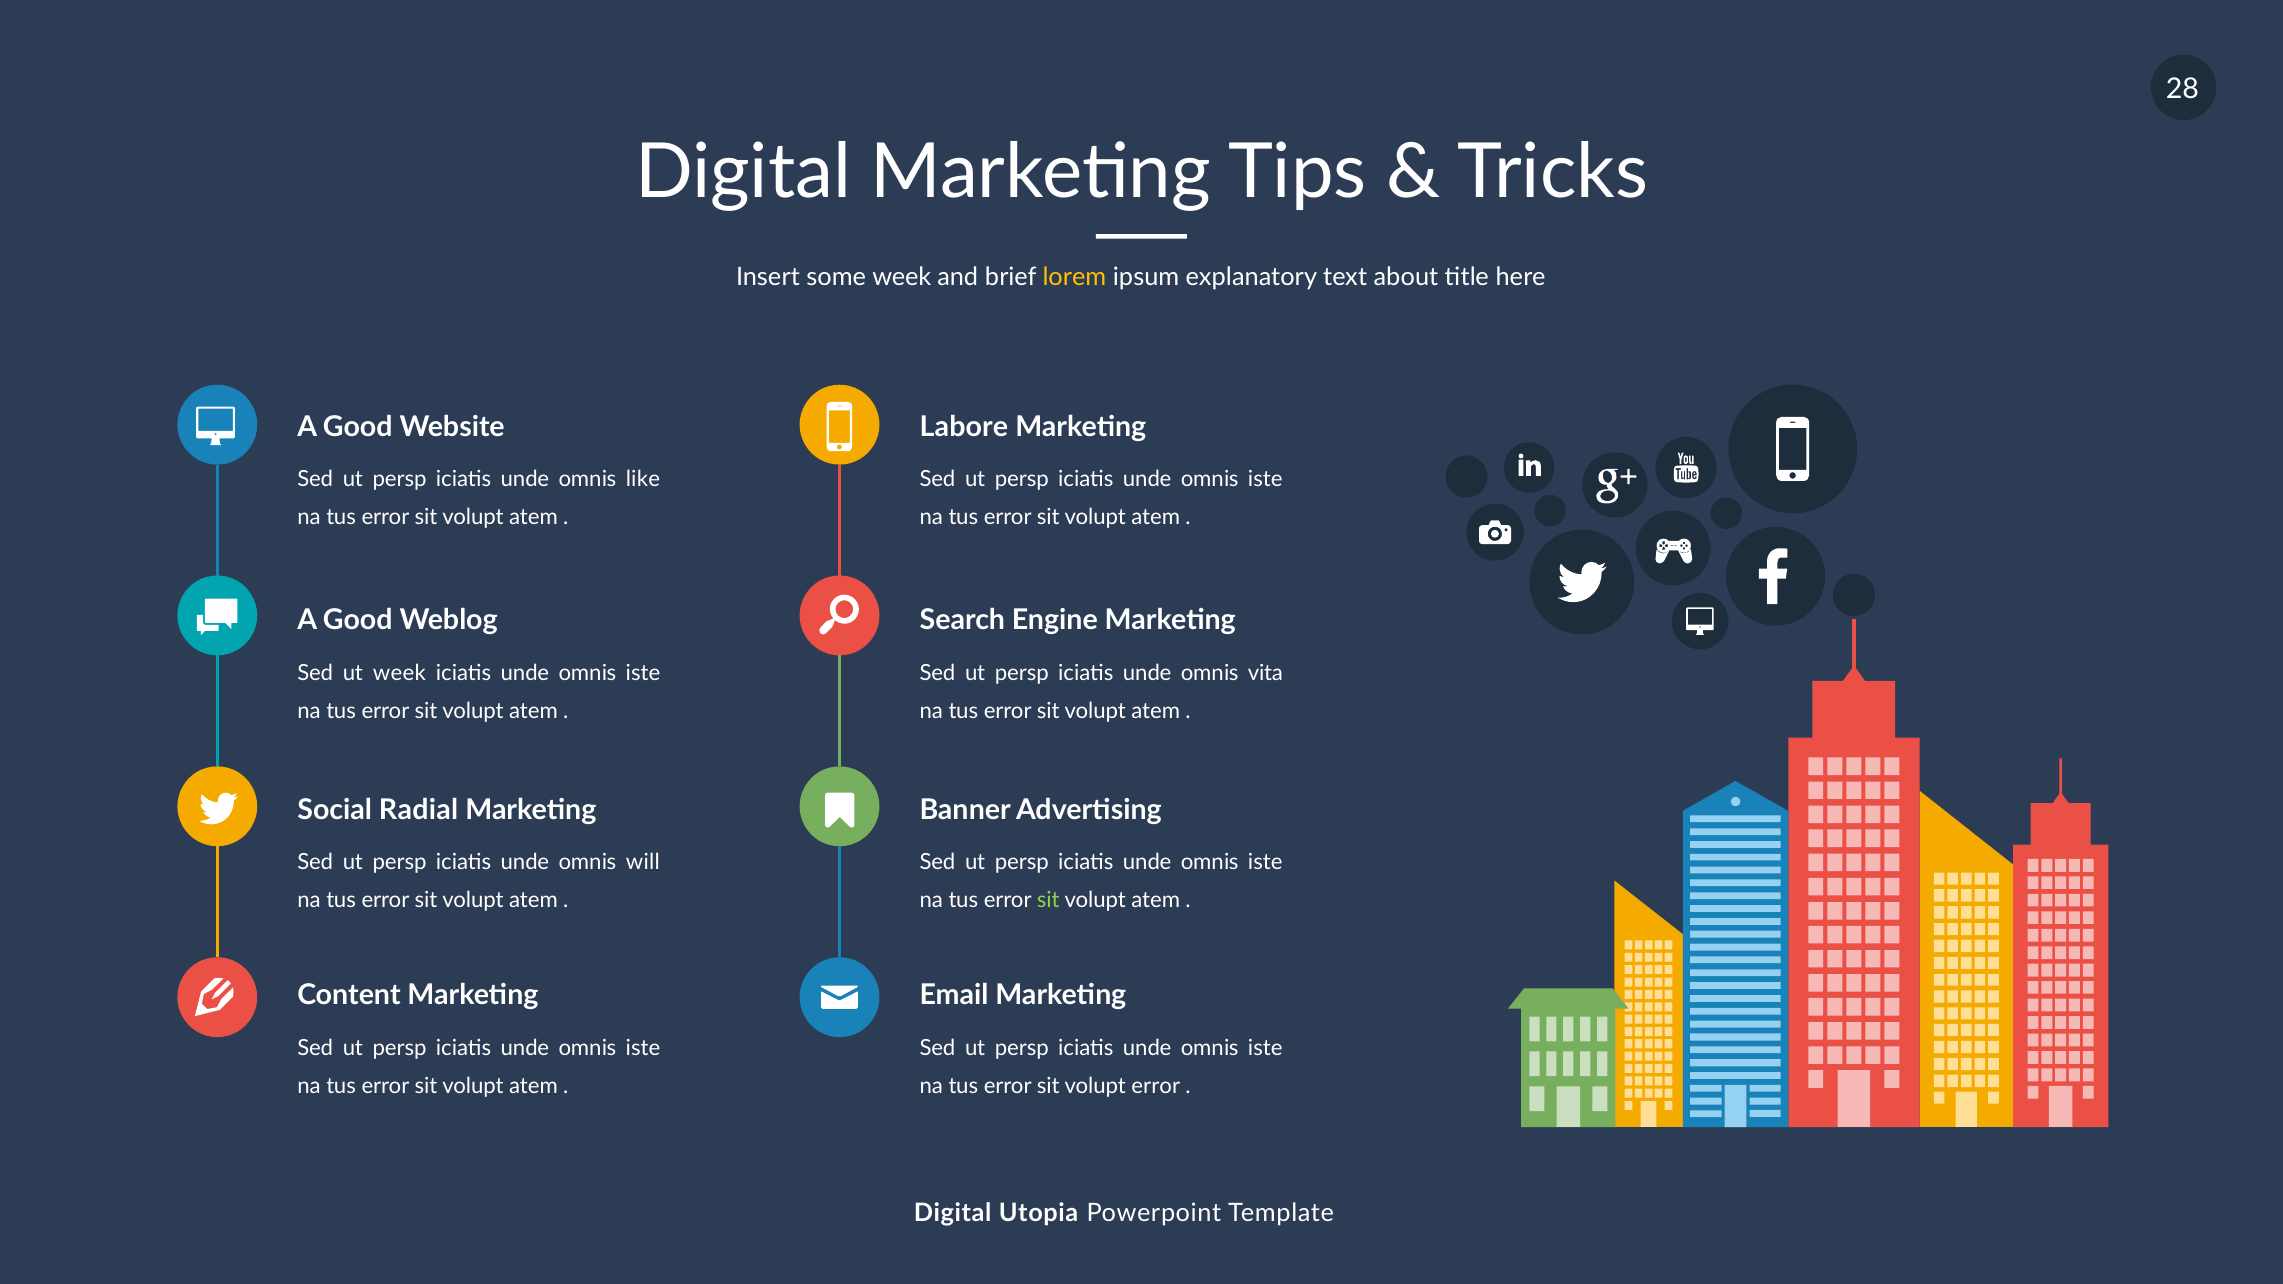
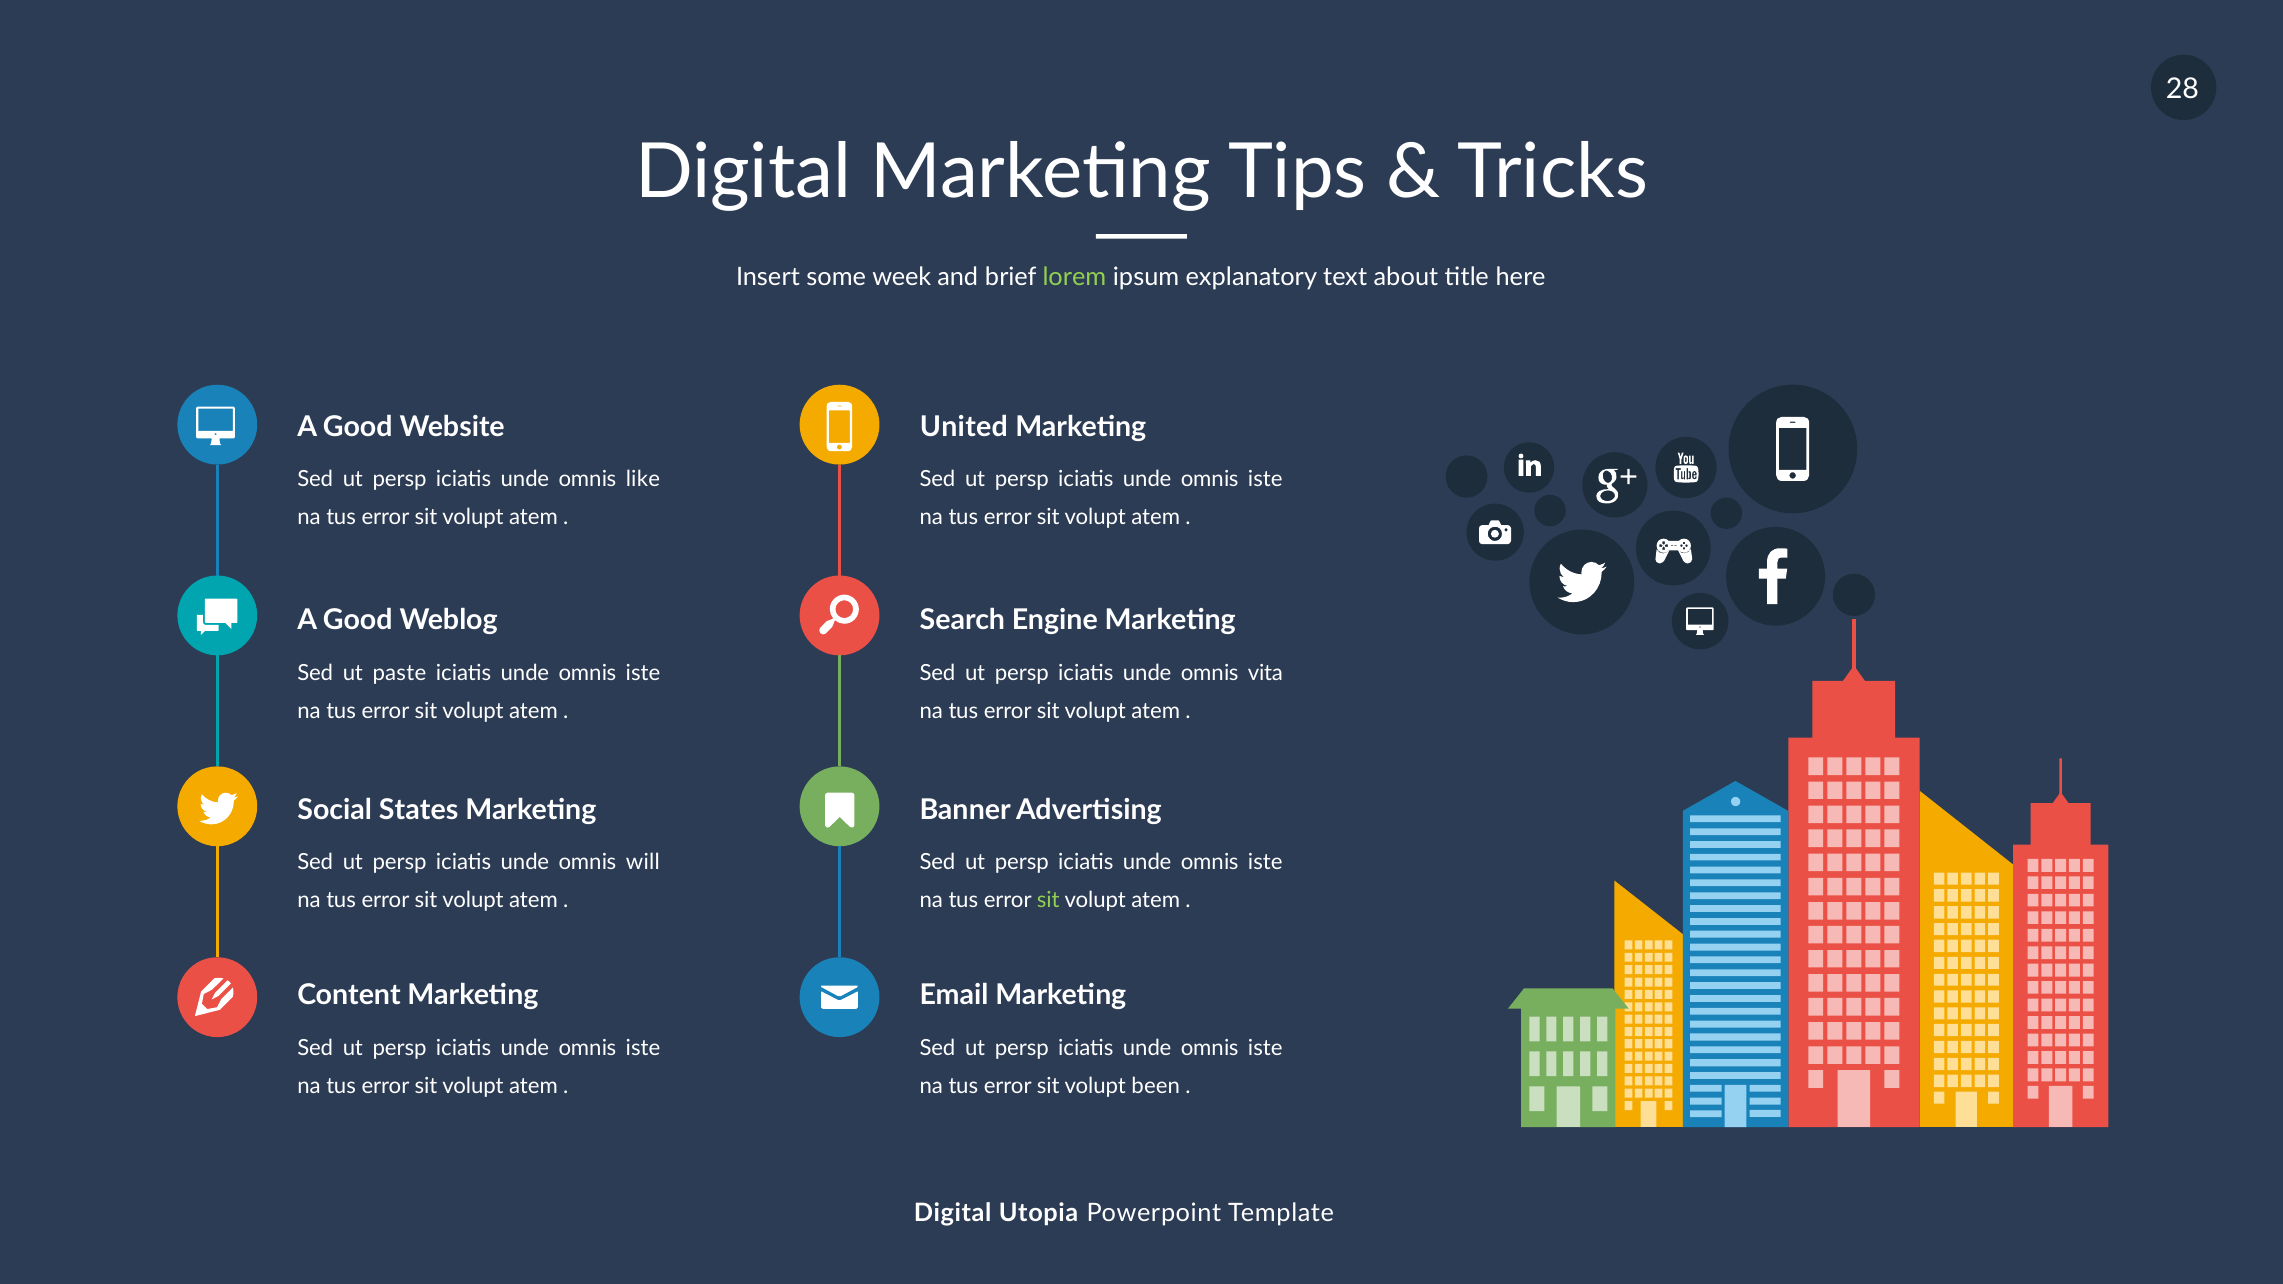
lorem colour: yellow -> light green
Labore: Labore -> United
ut week: week -> paste
Radial: Radial -> States
volupt error: error -> been
